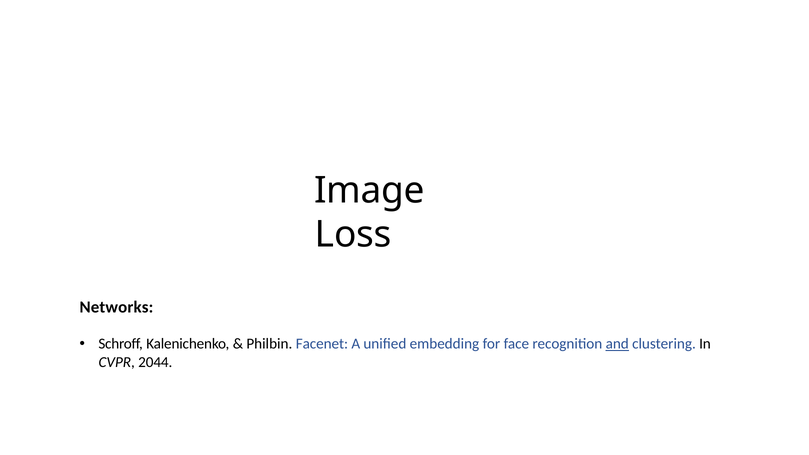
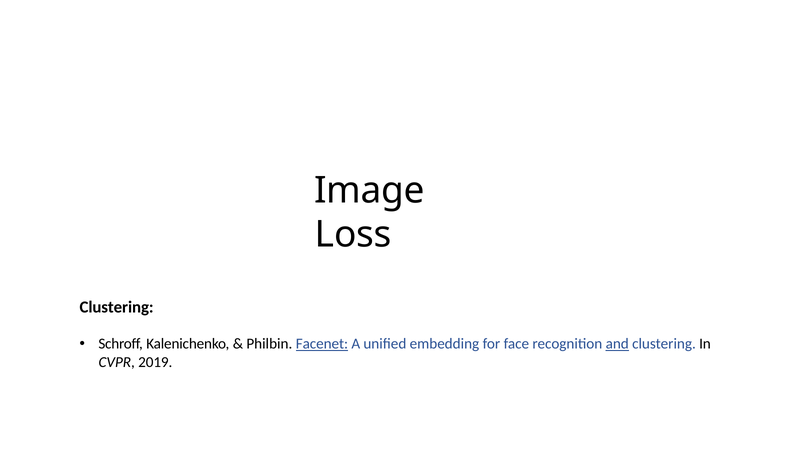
Networks at (116, 307): Networks -> Clustering
Facenet underline: none -> present
2044: 2044 -> 2019
